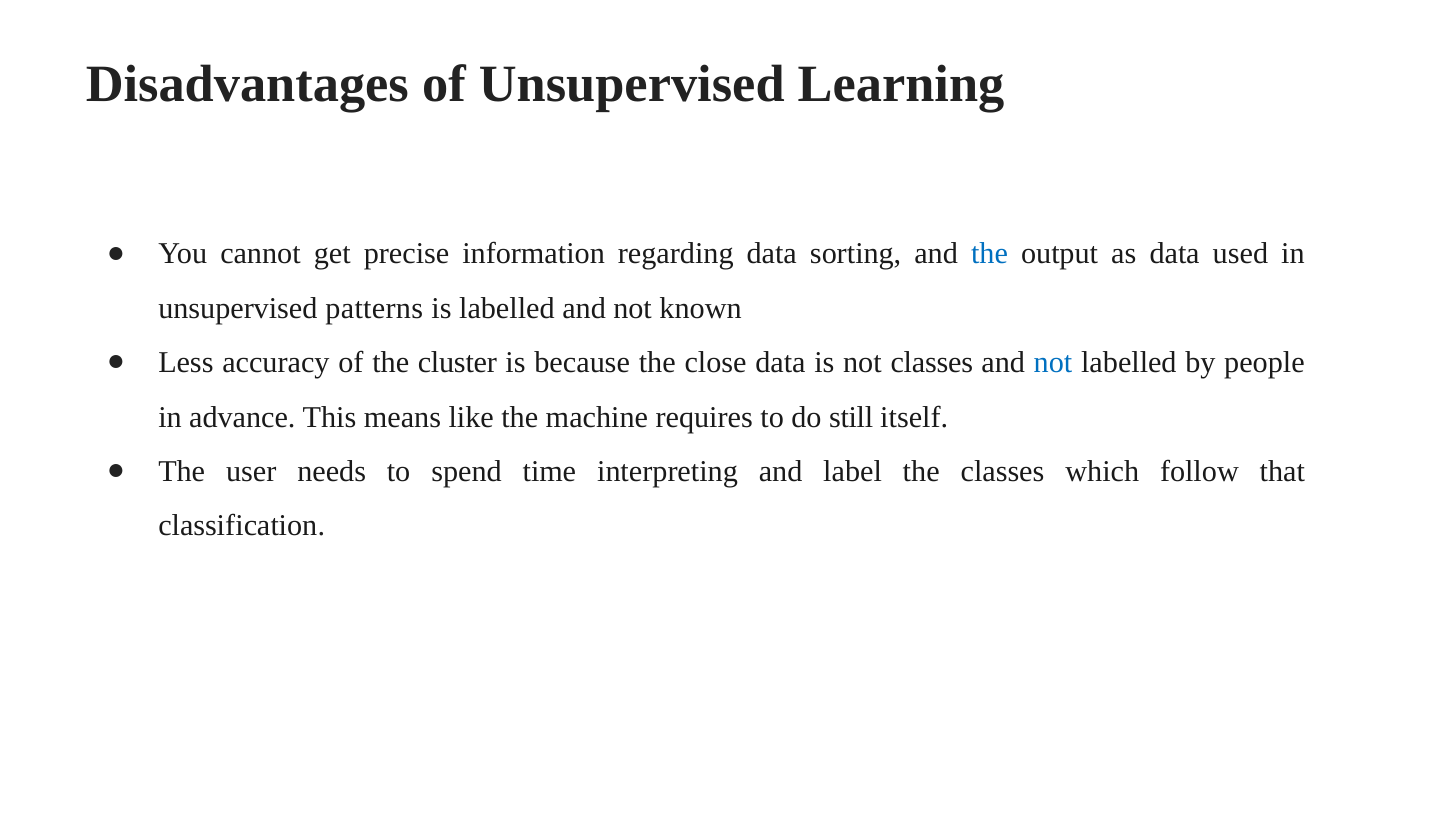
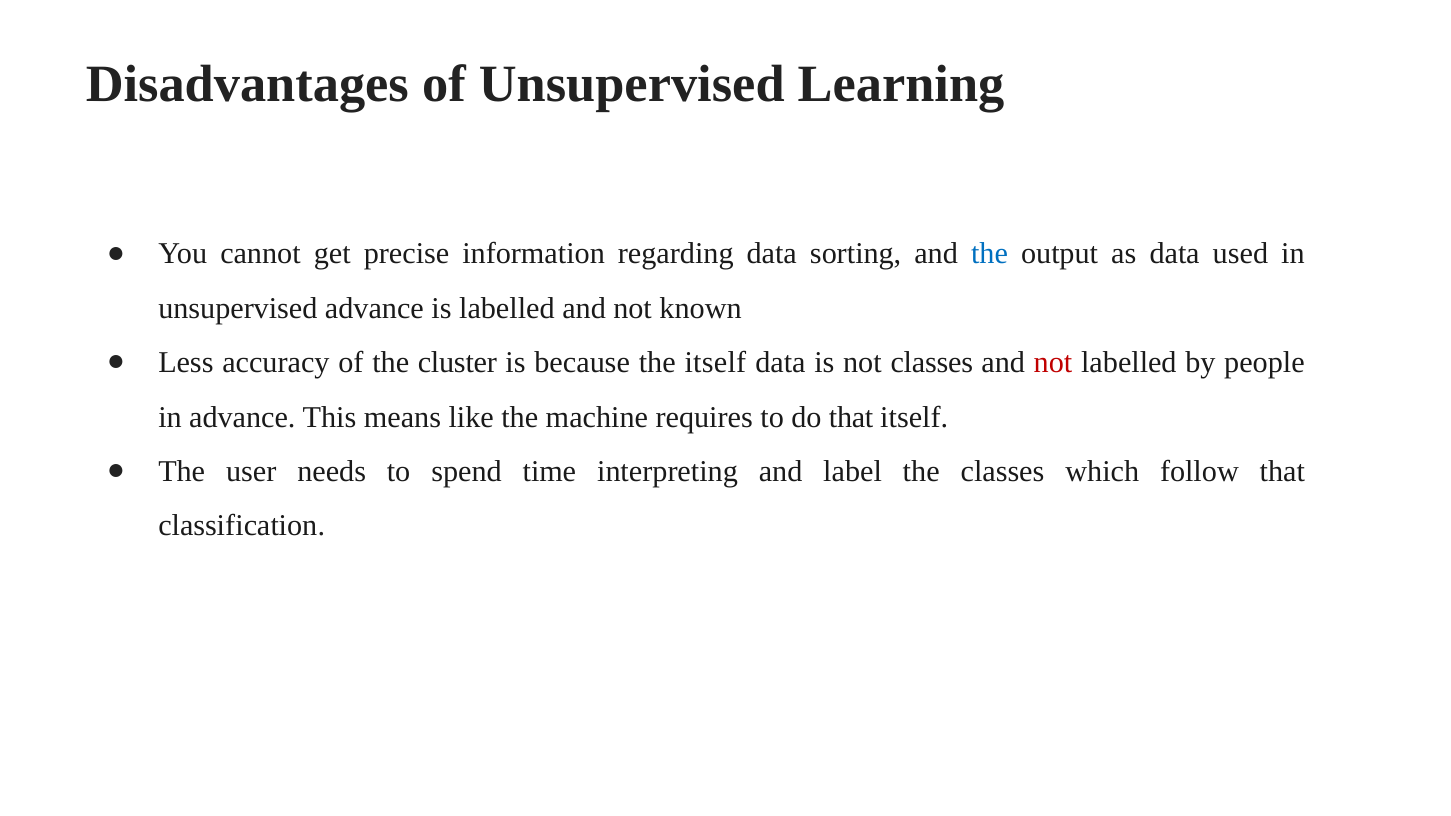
unsupervised patterns: patterns -> advance
the close: close -> itself
not at (1053, 363) colour: blue -> red
do still: still -> that
